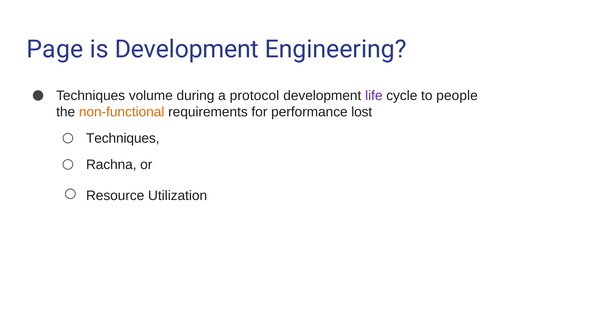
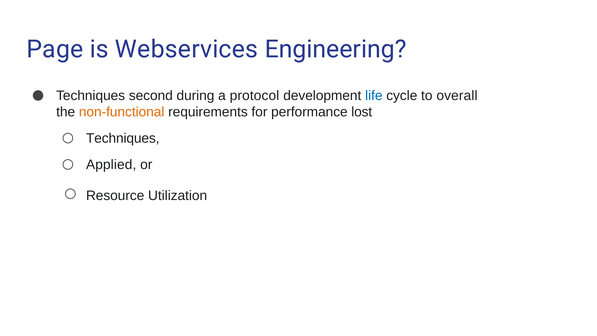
is Development: Development -> Webservices
volume: volume -> second
life colour: purple -> blue
people: people -> overall
Rachna: Rachna -> Applied
